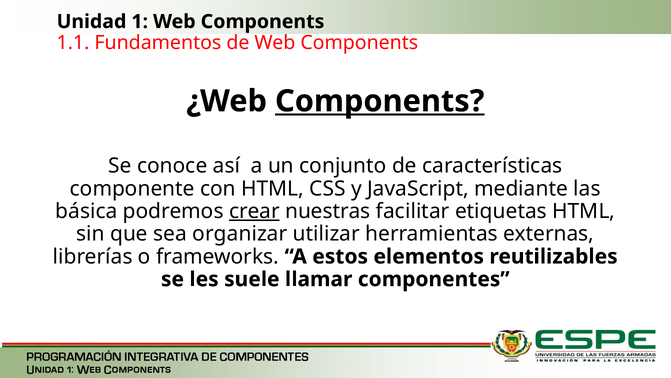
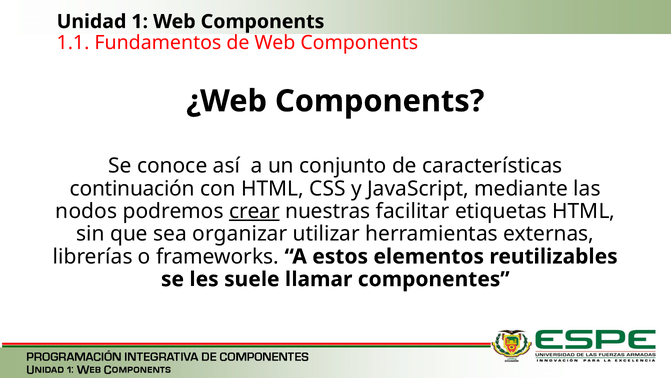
Components at (380, 101) underline: present -> none
componente: componente -> continuación
básica: básica -> nodos
